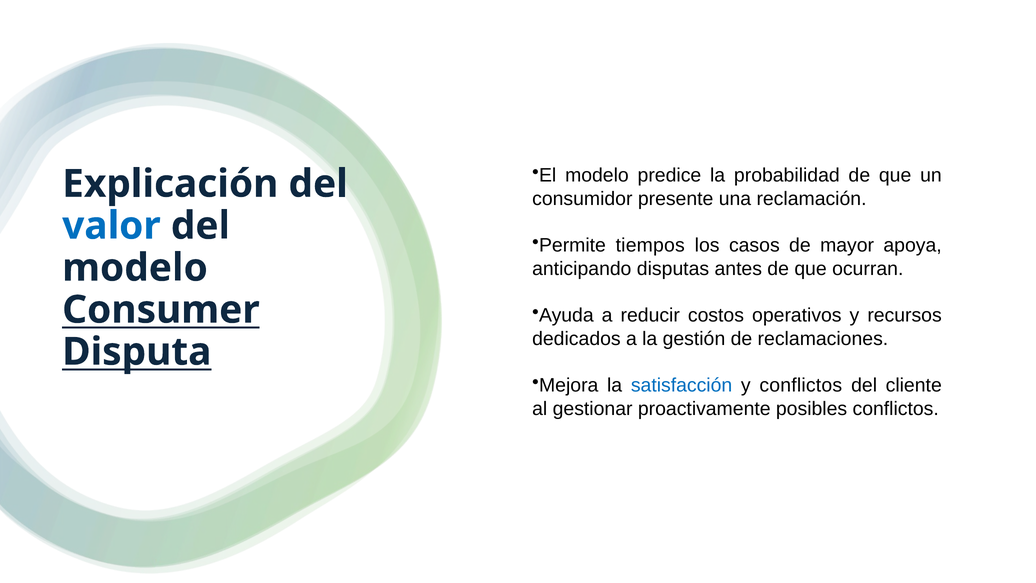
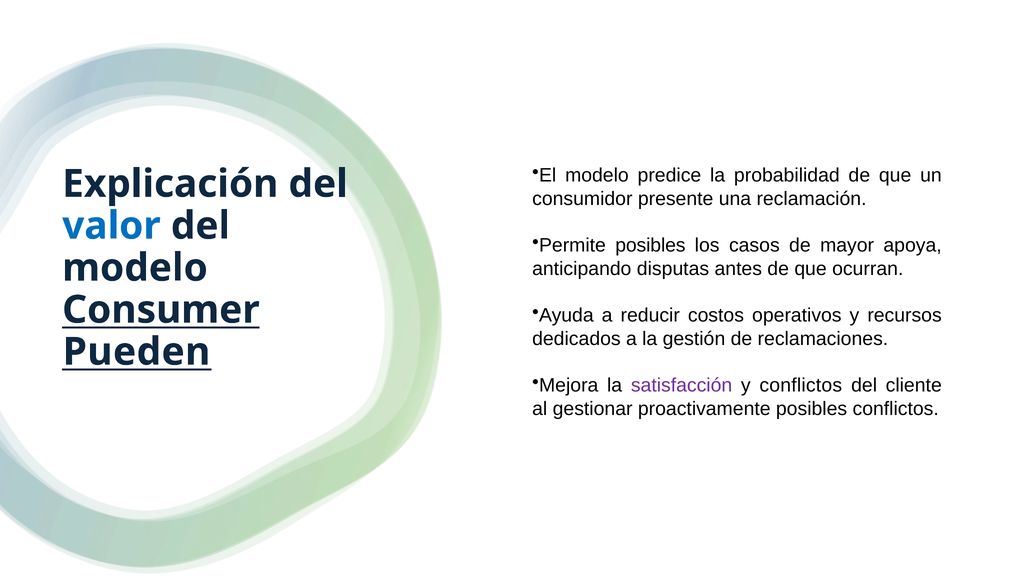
Permite tiempos: tiempos -> posibles
Disputa: Disputa -> Pueden
satisfacción colour: blue -> purple
